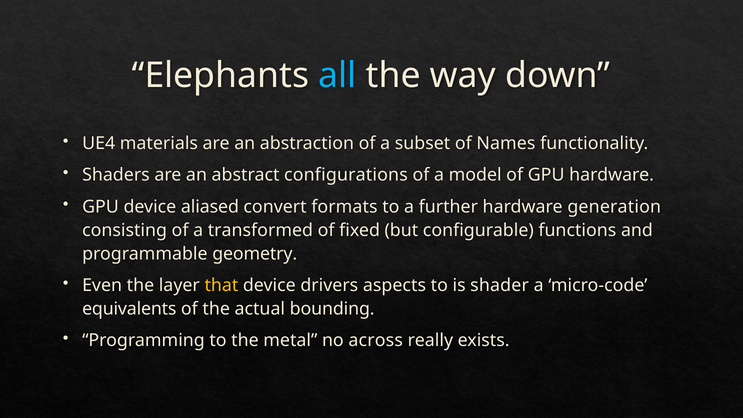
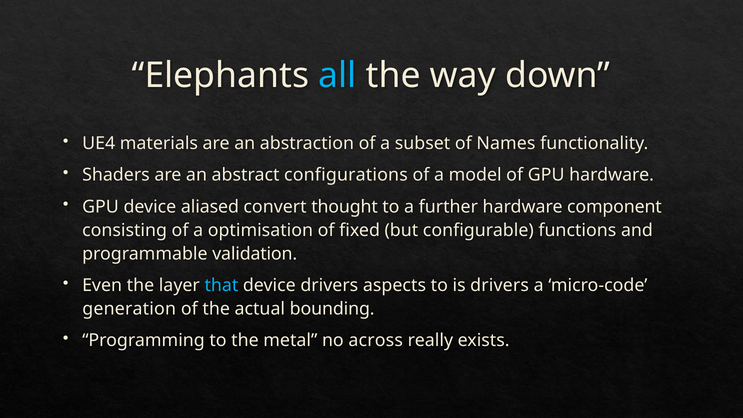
formats: formats -> thought
generation: generation -> component
transformed: transformed -> optimisation
geometry: geometry -> validation
that colour: yellow -> light blue
is shader: shader -> drivers
equivalents: equivalents -> generation
